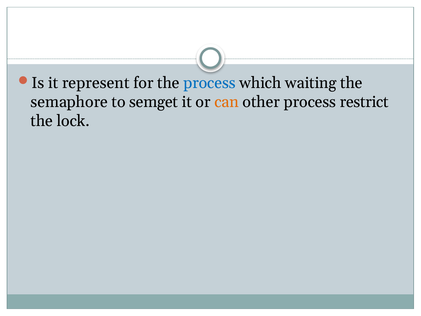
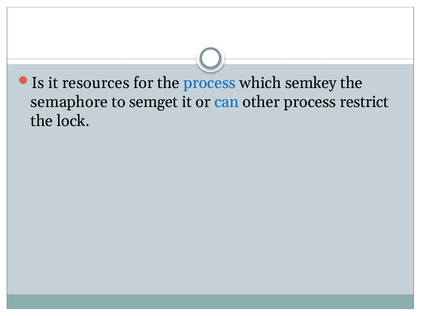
represent: represent -> resources
waiting: waiting -> semkey
can colour: orange -> blue
